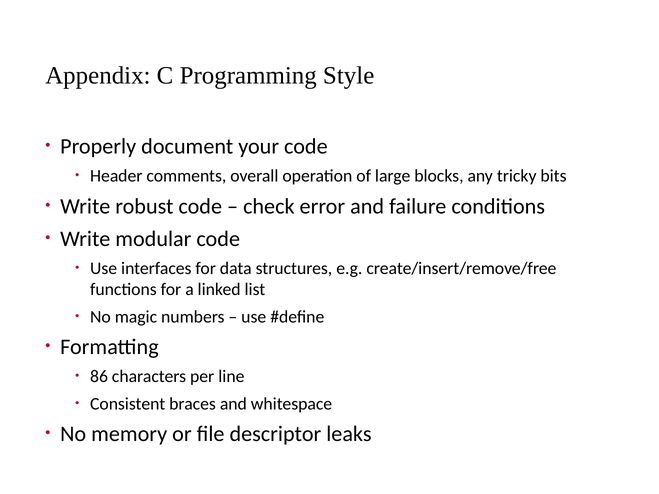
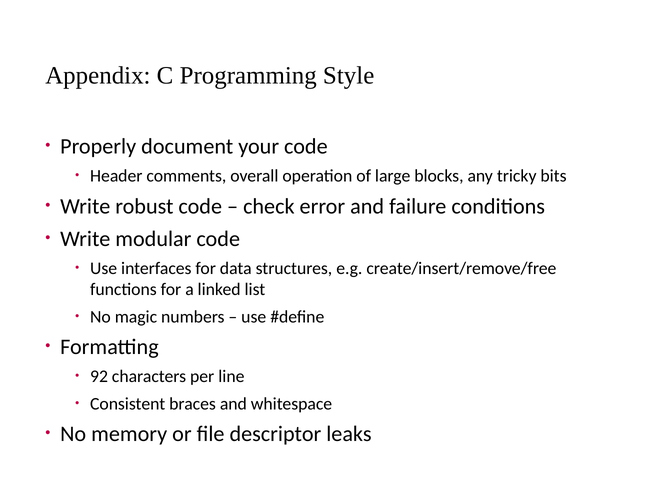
86: 86 -> 92
